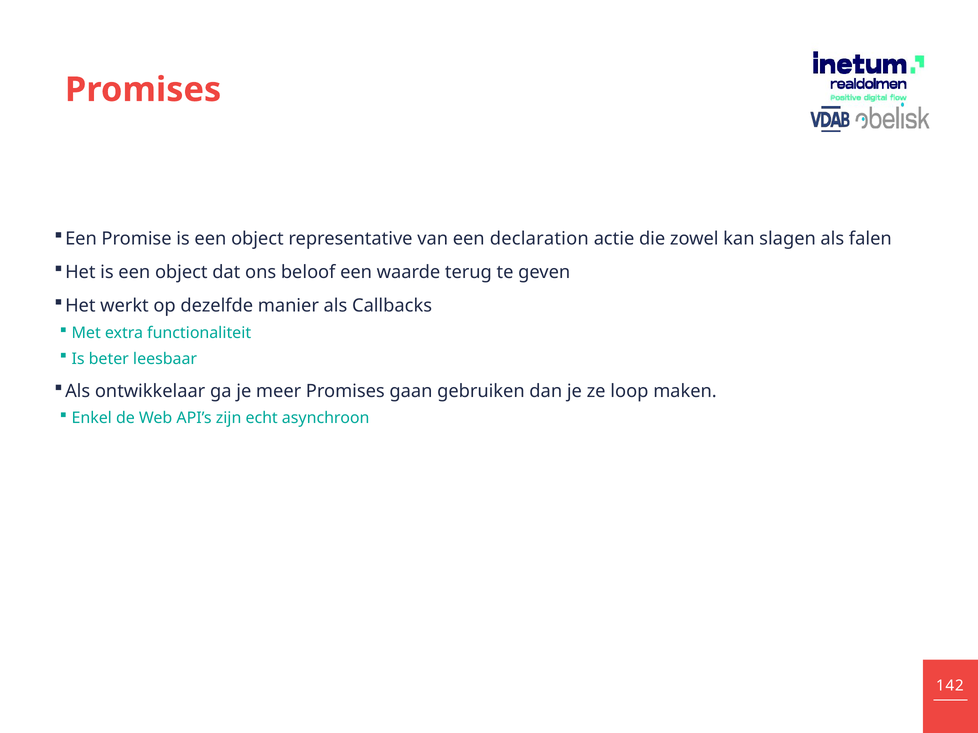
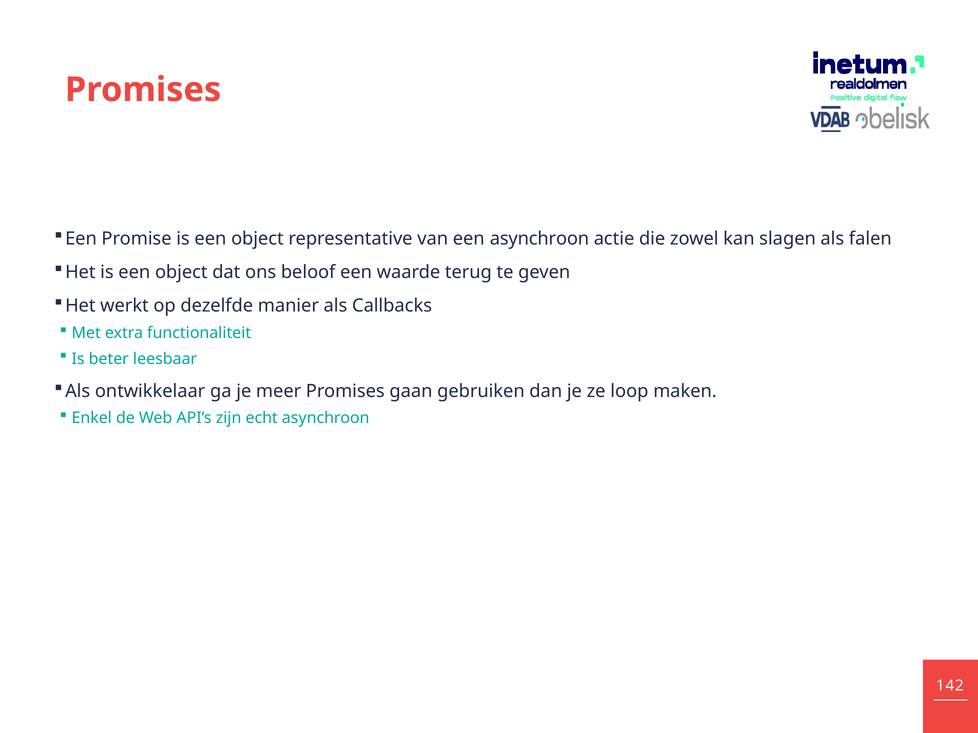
een declaration: declaration -> asynchroon
